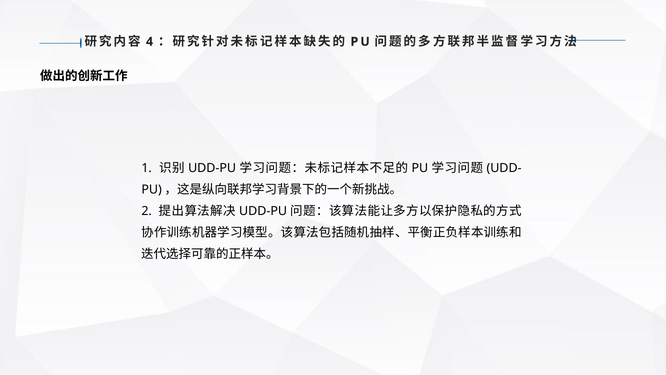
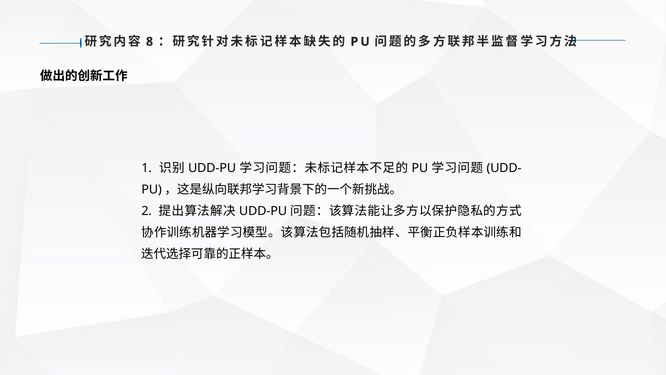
4: 4 -> 8
